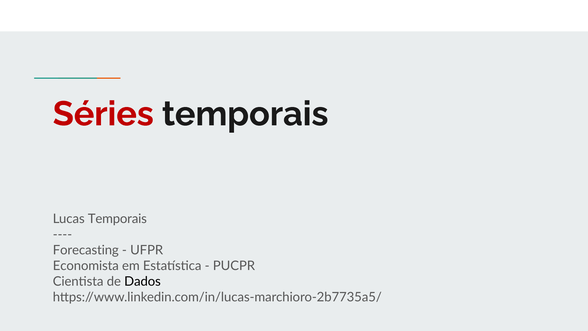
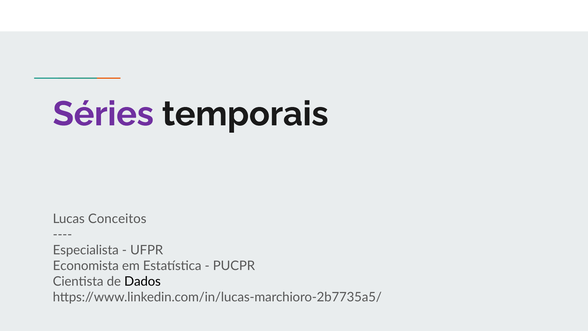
Séries colour: red -> purple
Lucas Temporais: Temporais -> Conceitos
Forecasting: Forecasting -> Especialista
